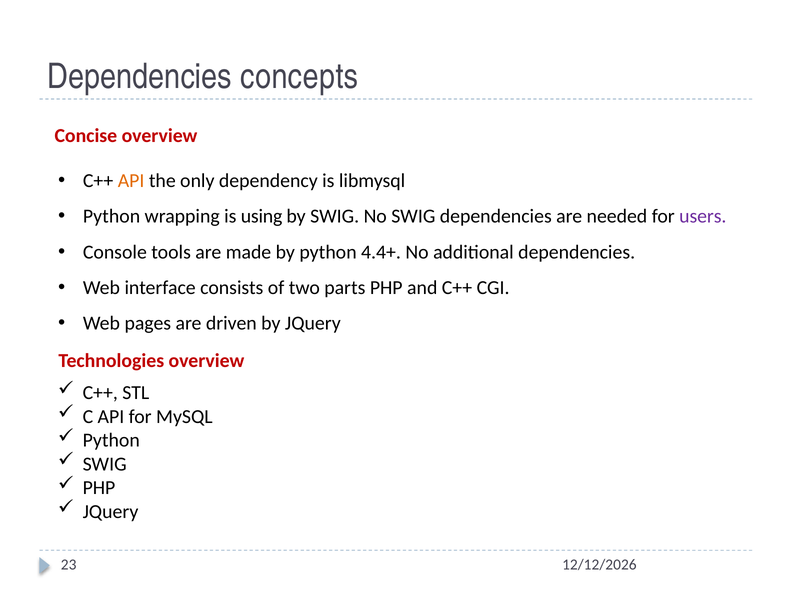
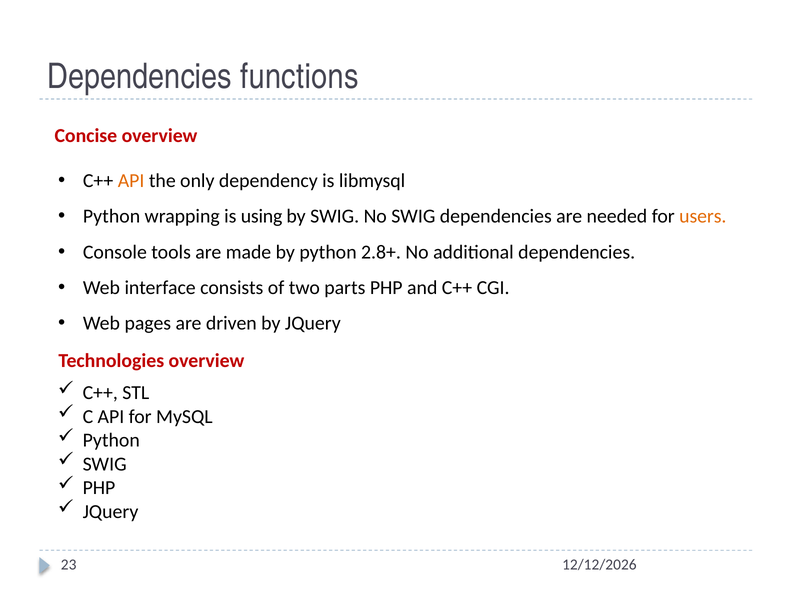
concepts: concepts -> functions
users colour: purple -> orange
4.4+: 4.4+ -> 2.8+
